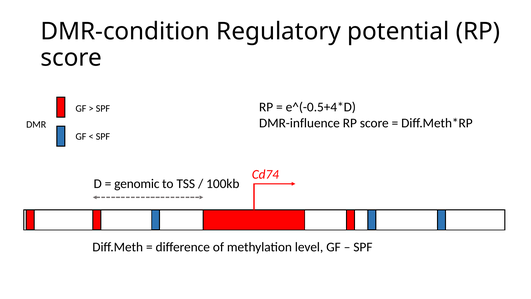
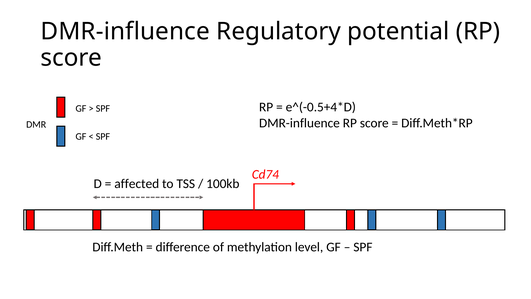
DMR-condition at (125, 31): DMR-condition -> DMR-influence
genomic: genomic -> affected
